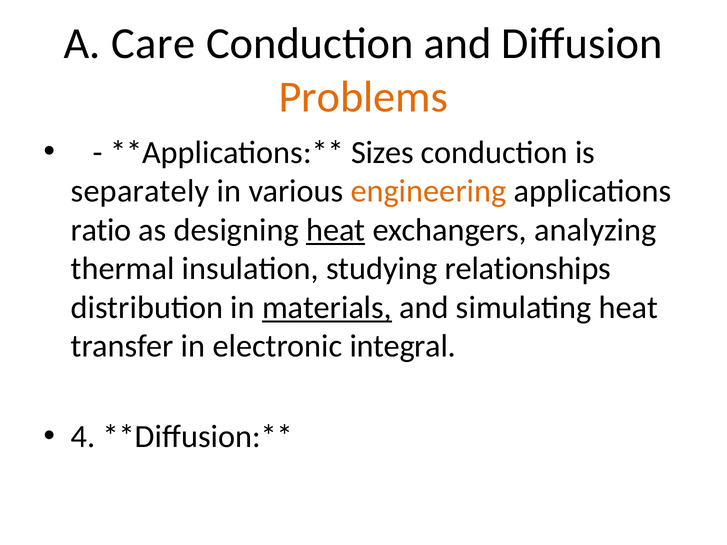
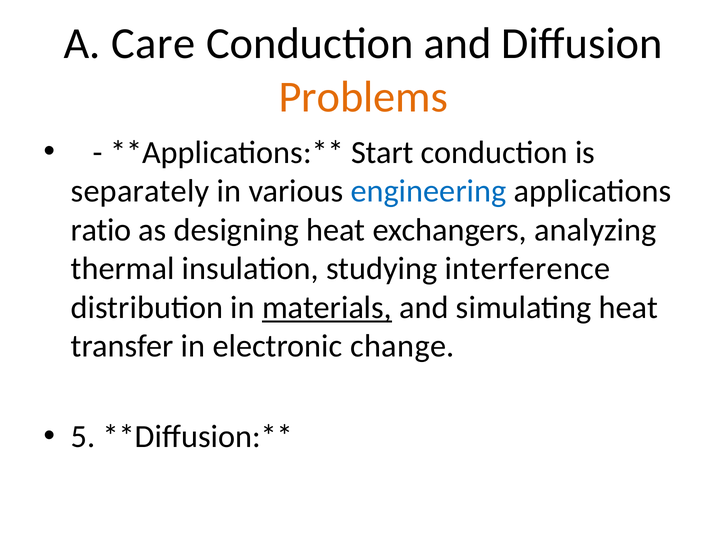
Sizes: Sizes -> Start
engineering colour: orange -> blue
heat at (336, 230) underline: present -> none
relationships: relationships -> interference
integral: integral -> change
4: 4 -> 5
